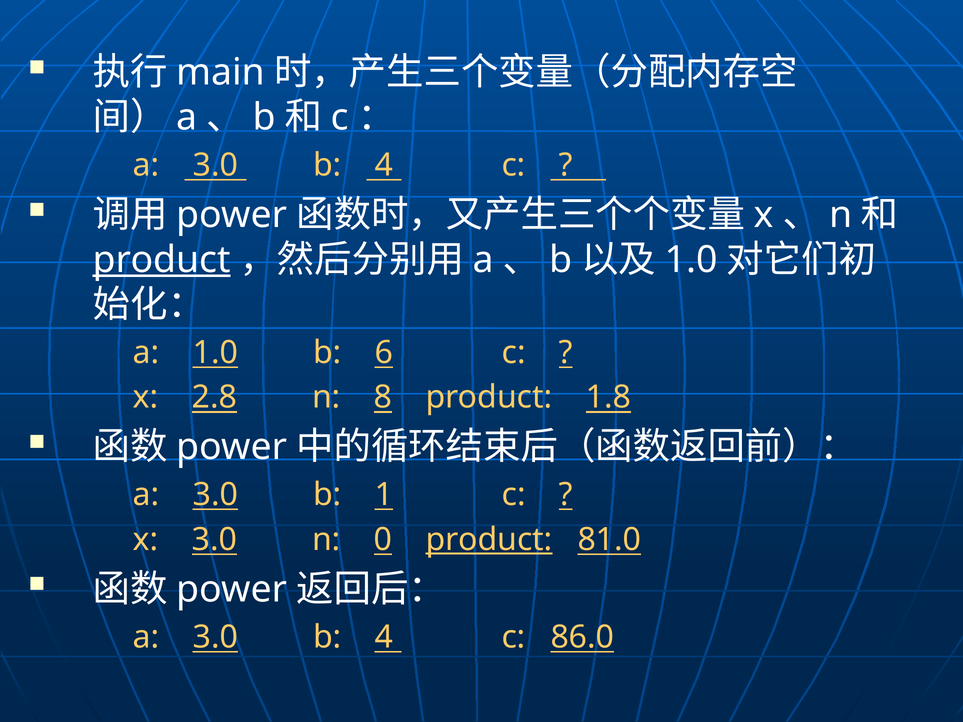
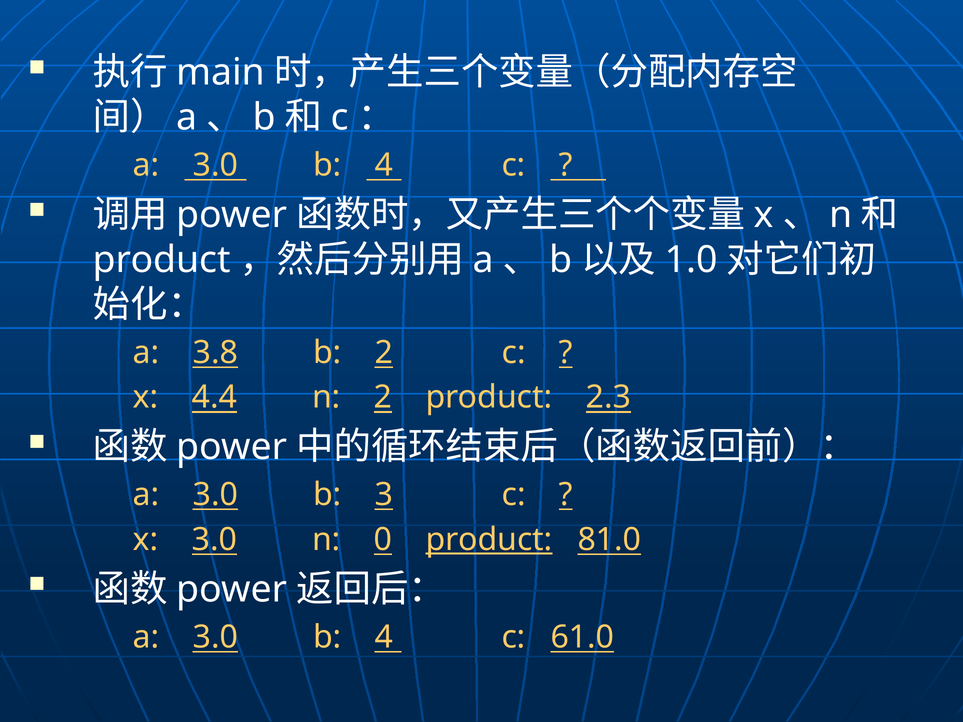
product at (162, 260) underline: present -> none
a 1.0: 1.0 -> 3.8
b 6: 6 -> 2
2.8: 2.8 -> 4.4
n 8: 8 -> 2
1.8: 1.8 -> 2.3
1: 1 -> 3
86.0: 86.0 -> 61.0
